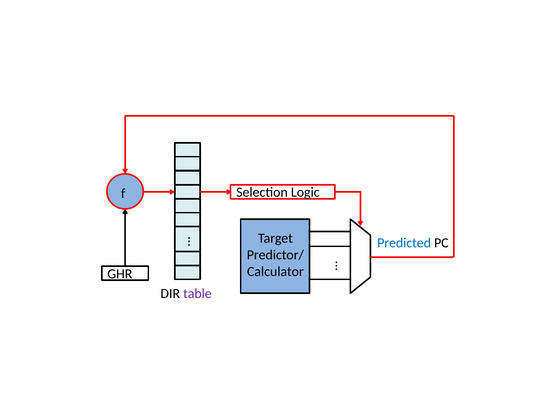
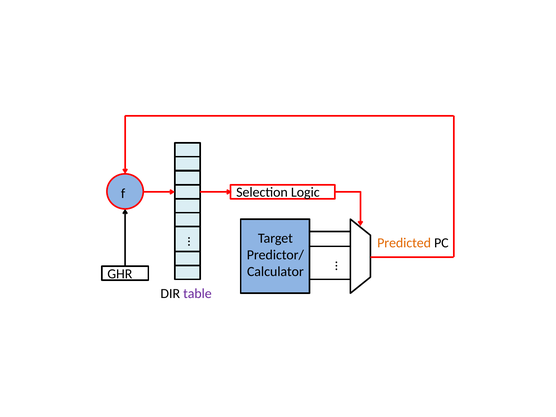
Predicted colour: blue -> orange
